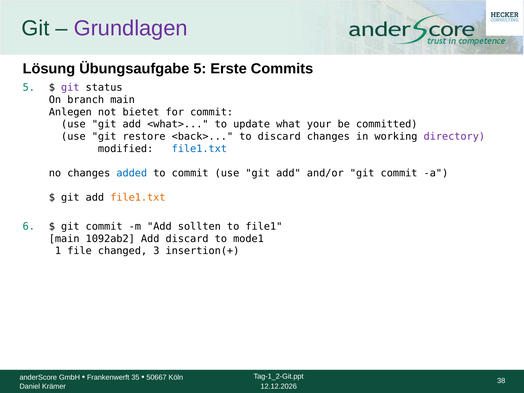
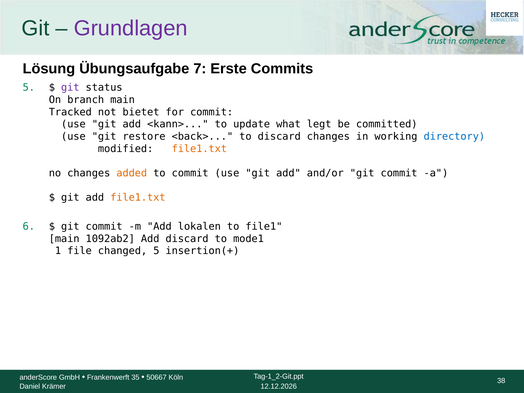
Übungsaufgabe 5: 5 -> 7
Anlegen: Anlegen -> Tracked
<what>: <what> -> <kann>
your: your -> legt
directory colour: purple -> blue
file1.txt at (199, 149) colour: blue -> orange
added colour: blue -> orange
sollten: sollten -> lokalen
changed 3: 3 -> 5
